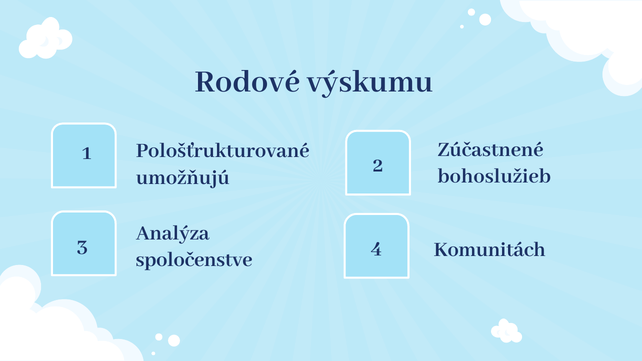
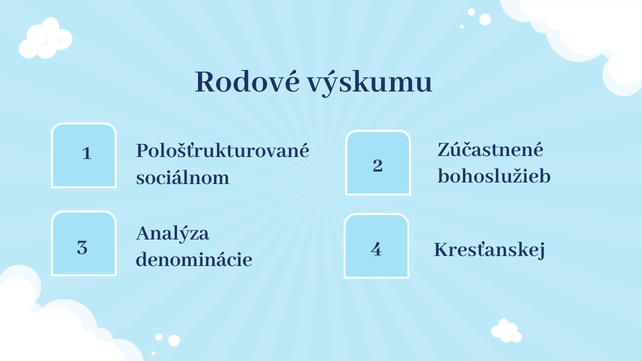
umožňujú: umožňujú -> sociálnom
Komunitách: Komunitách -> Kresťanskej
spoločenstve: spoločenstve -> denominácie
